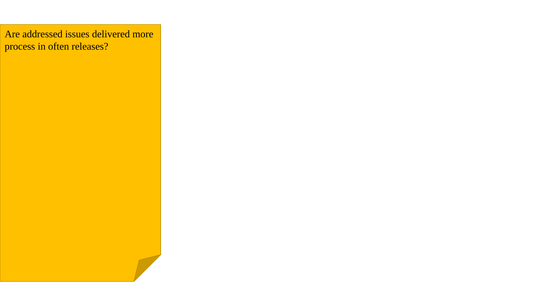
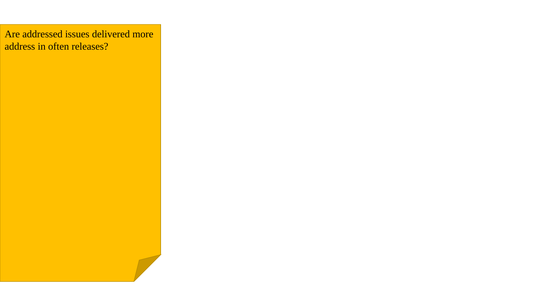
process: process -> address
